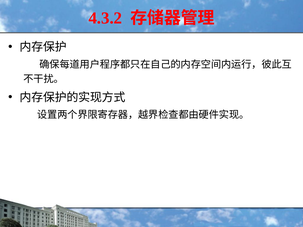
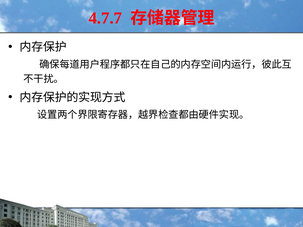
4.3.2: 4.3.2 -> 4.7.7
